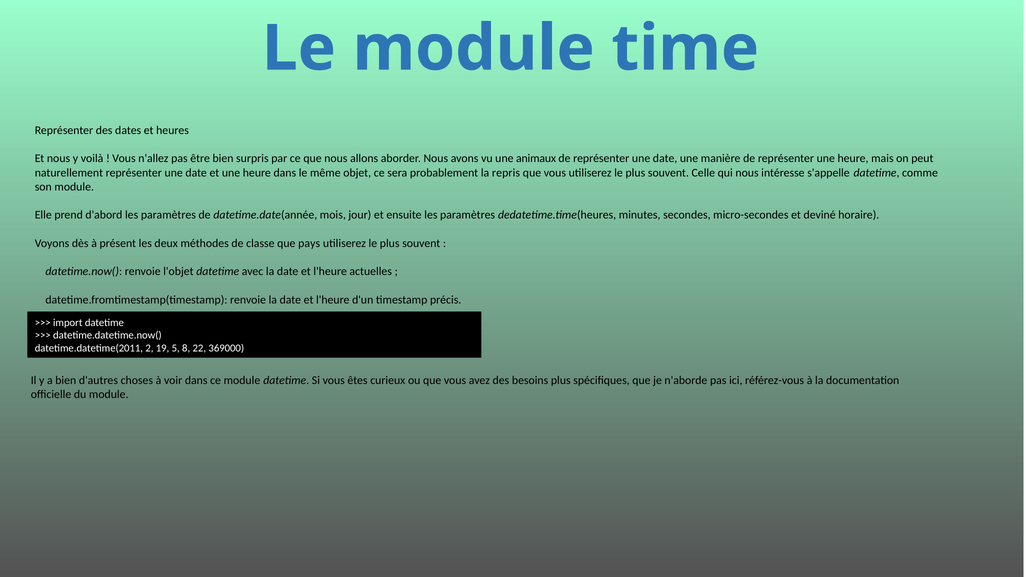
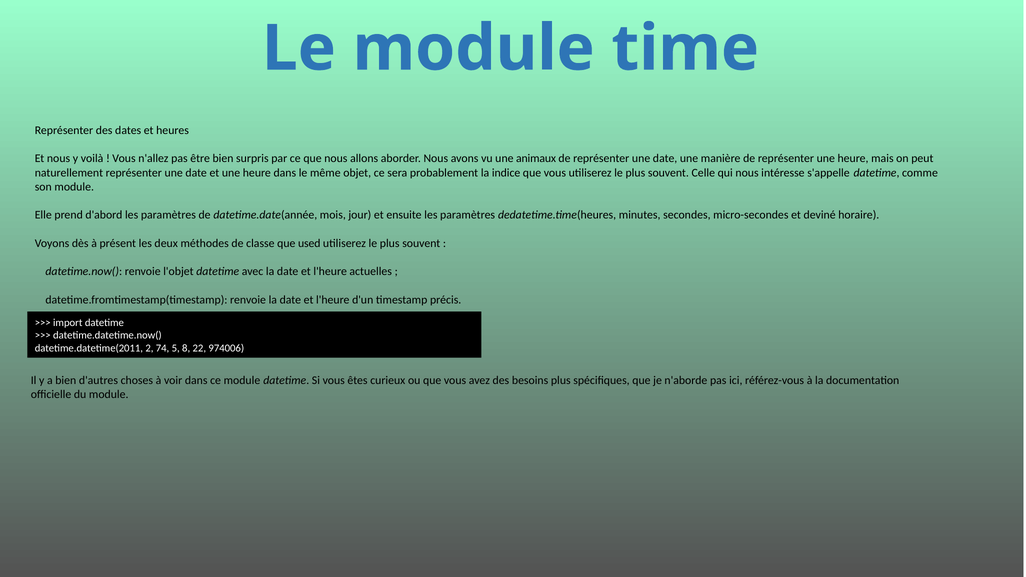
repris: repris -> indice
pays: pays -> used
19: 19 -> 74
369000: 369000 -> 974006
